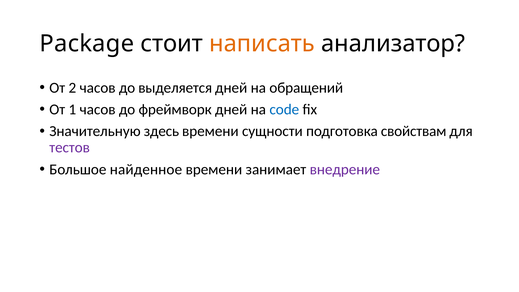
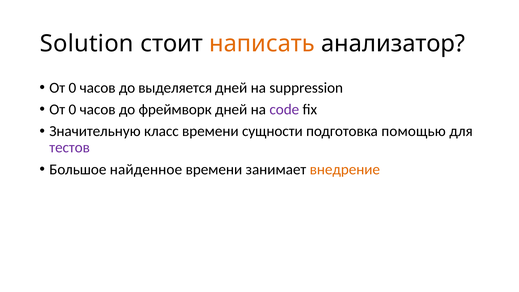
Package: Package -> Solution
2 at (72, 88): 2 -> 0
обращений: обращений -> suppression
1 at (72, 110): 1 -> 0
code colour: blue -> purple
здесь: здесь -> класс
свойствам: свойствам -> помощью
внедрение colour: purple -> orange
